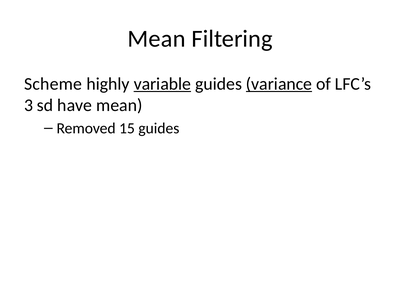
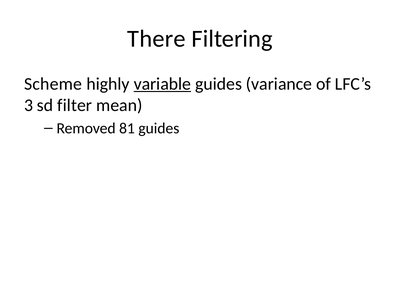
Mean at (157, 39): Mean -> There
variance underline: present -> none
have: have -> filter
15: 15 -> 81
